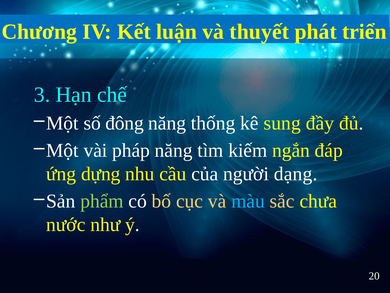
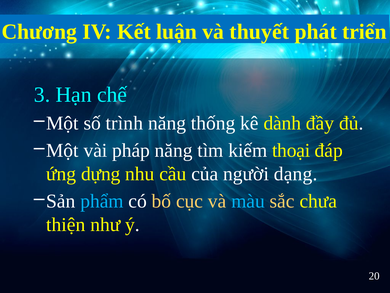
đông: đông -> trình
sung: sung -> dành
ngắn: ngắn -> thoại
phẩm colour: light green -> light blue
nước: nước -> thiện
